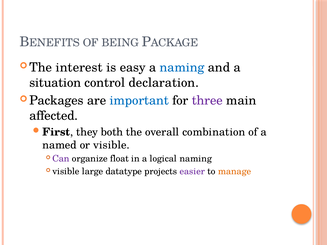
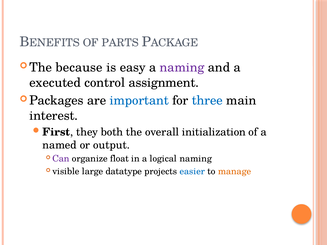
BEING: BEING -> PARTS
interest: interest -> because
naming at (182, 67) colour: blue -> purple
situation: situation -> executed
declaration: declaration -> assignment
three colour: purple -> blue
affected: affected -> interest
combination: combination -> initialization
or visible: visible -> output
easier colour: purple -> blue
